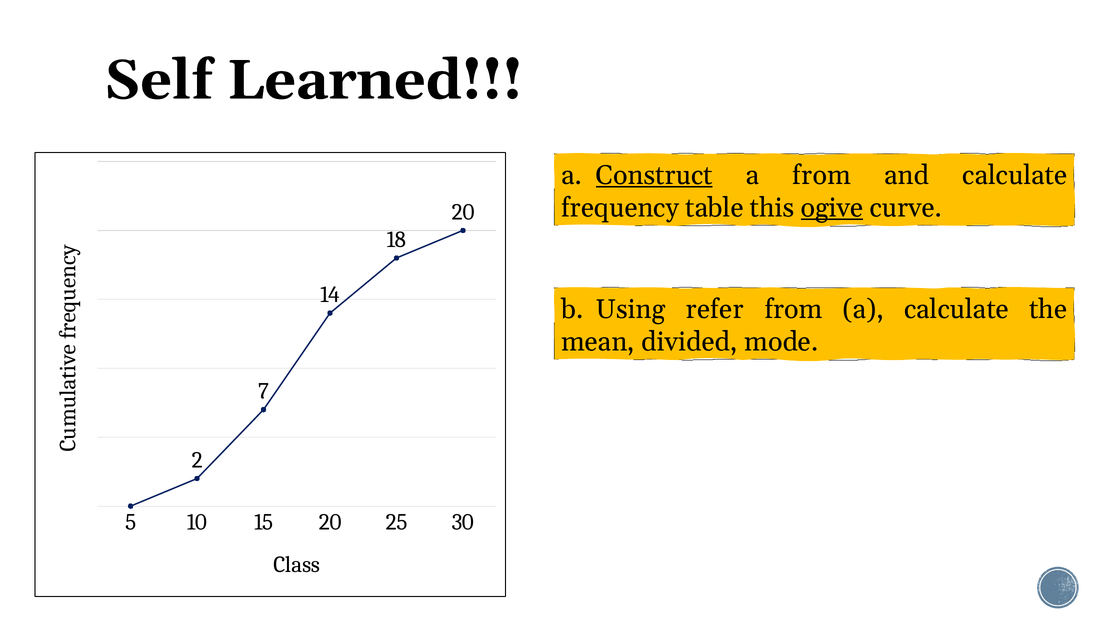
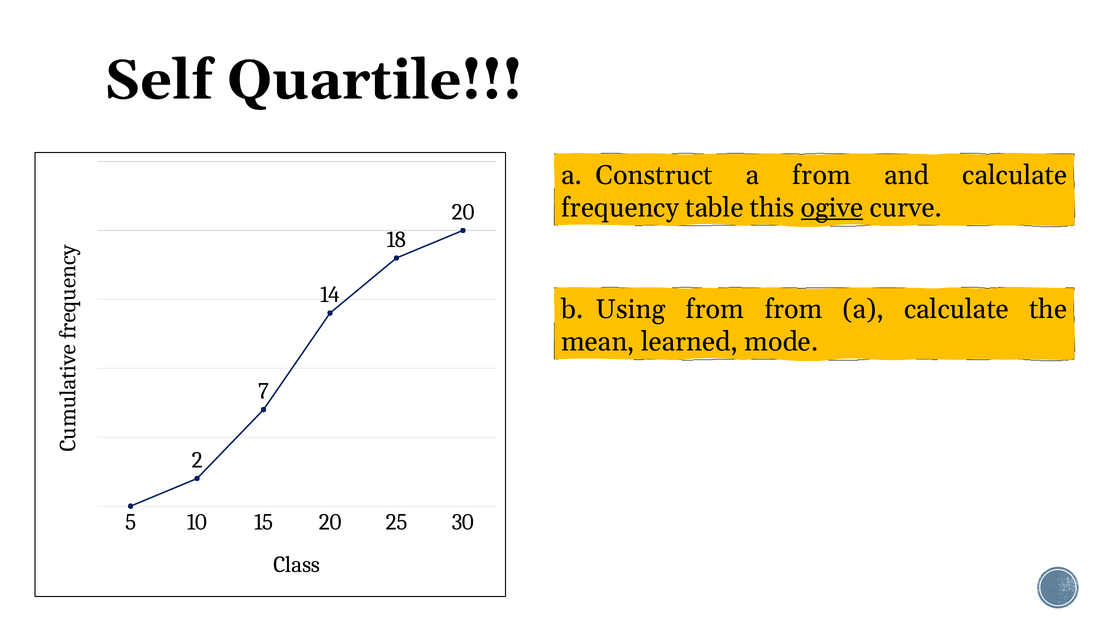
Learned: Learned -> Quartile
Construct underline: present -> none
Using refer: refer -> from
divided: divided -> learned
